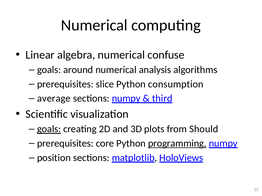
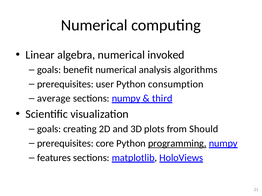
confuse: confuse -> invoked
around: around -> benefit
slice: slice -> user
goals at (49, 129) underline: present -> none
position: position -> features
